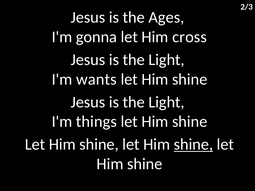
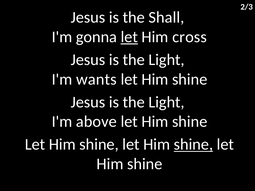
Ages: Ages -> Shall
let at (129, 37) underline: none -> present
things: things -> above
